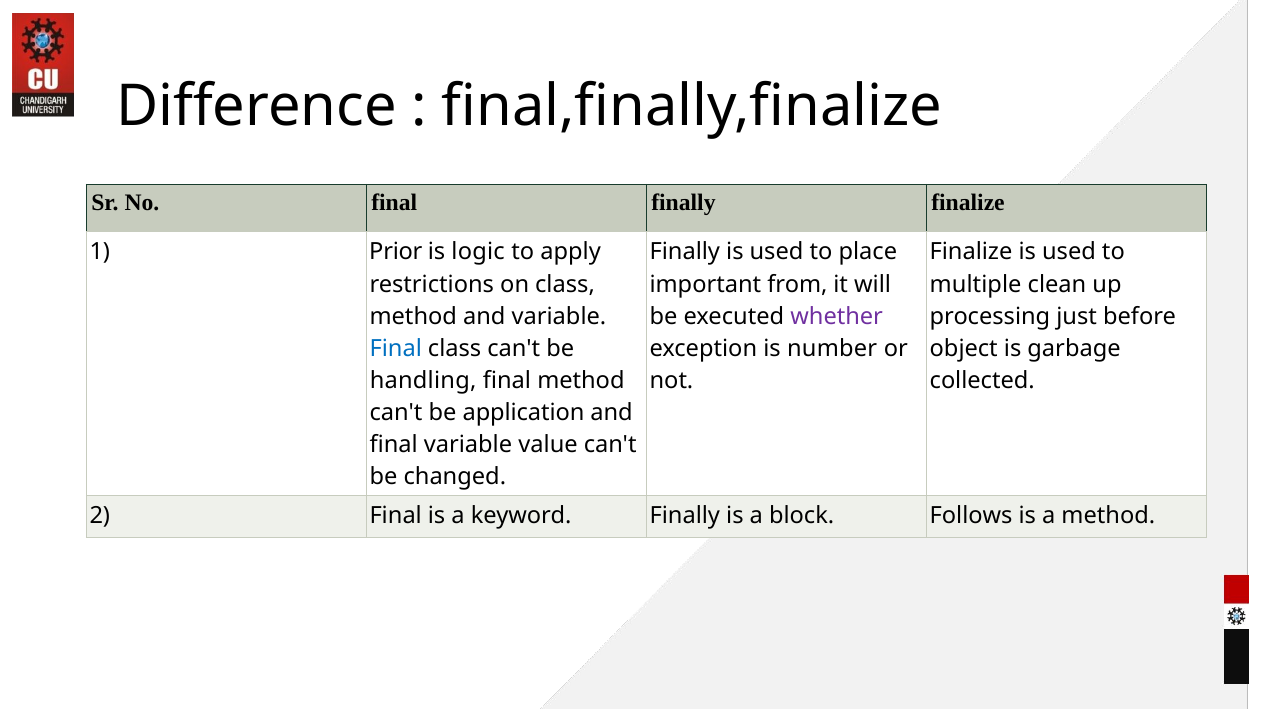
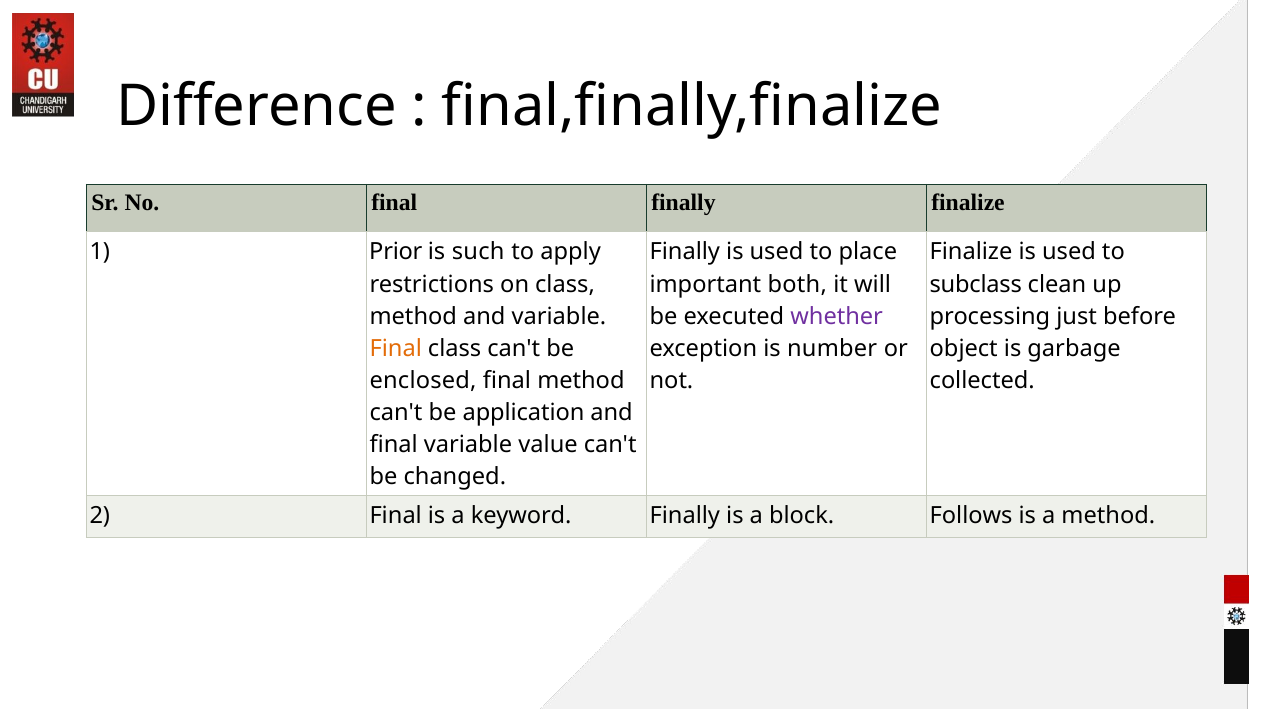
logic: logic -> such
from: from -> both
multiple: multiple -> subclass
Final at (396, 349) colour: blue -> orange
handling: handling -> enclosed
